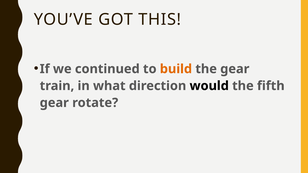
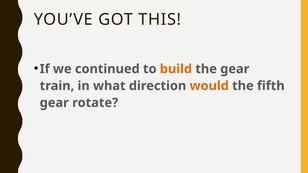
would colour: black -> orange
